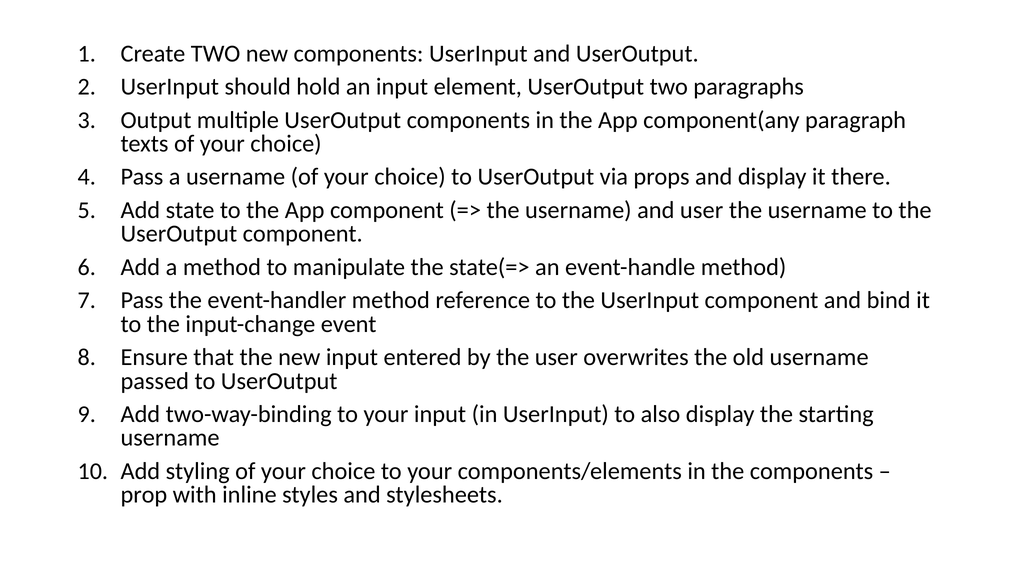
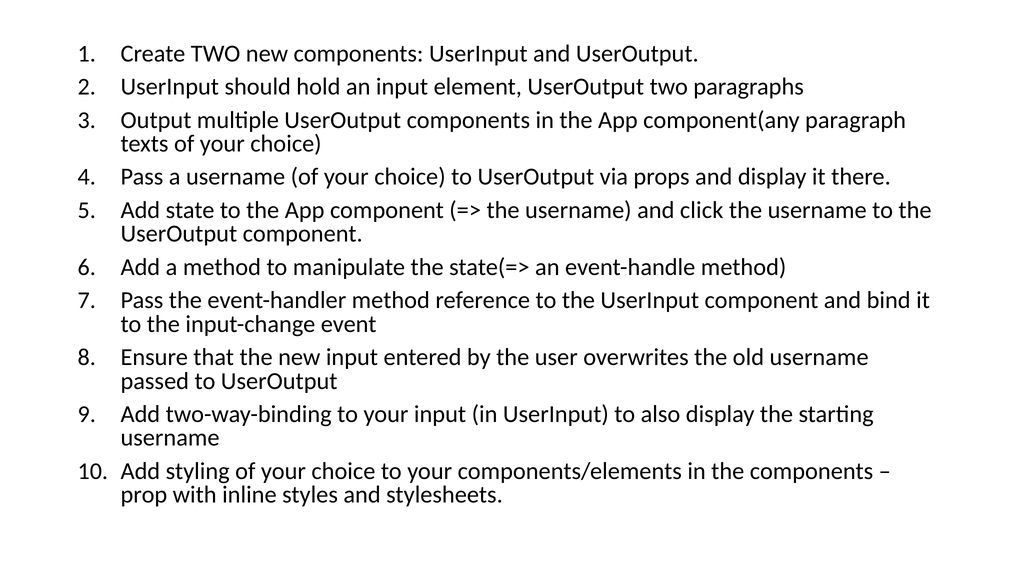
and user: user -> click
